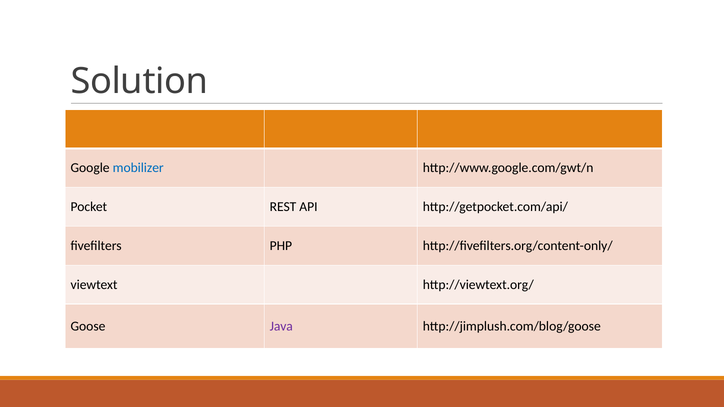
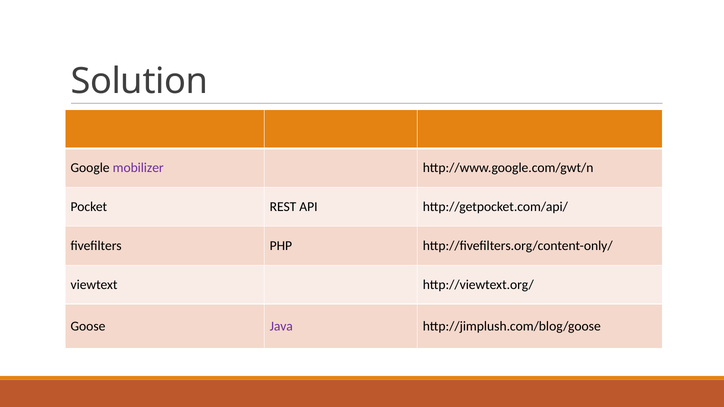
mobilizer colour: blue -> purple
